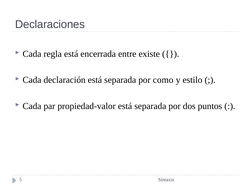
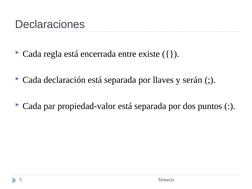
como: como -> llaves
estilo: estilo -> serán
